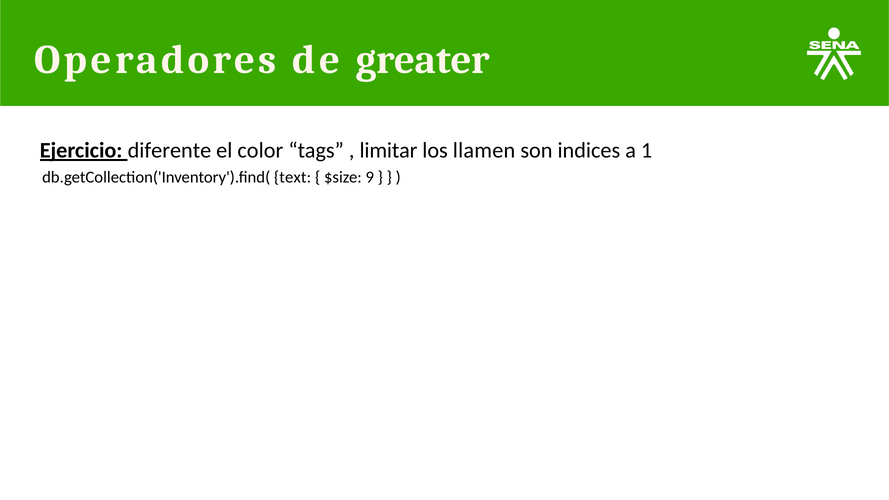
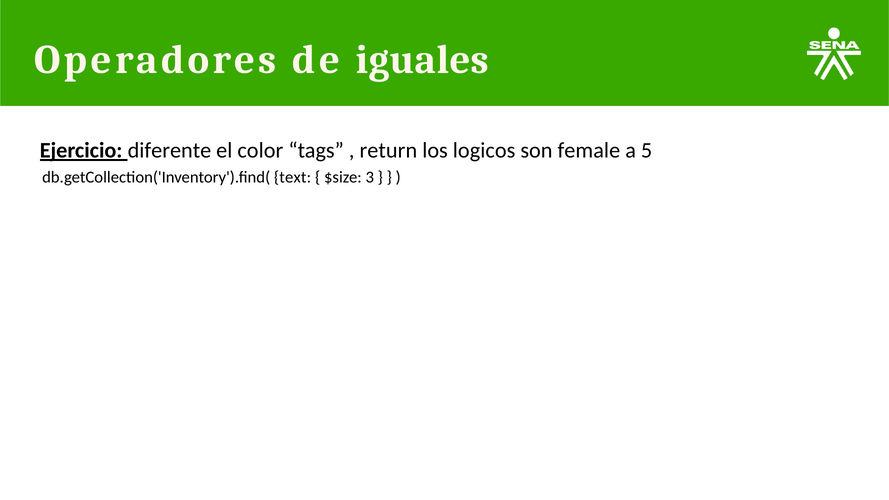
greater: greater -> iguales
limitar: limitar -> return
llamen: llamen -> logicos
indices: indices -> female
1: 1 -> 5
9: 9 -> 3
